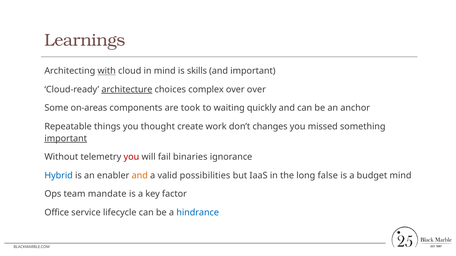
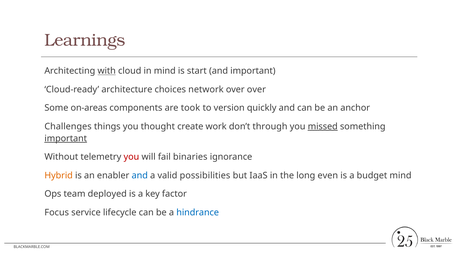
skills: skills -> start
architecture underline: present -> none
complex: complex -> network
waiting: waiting -> version
Repeatable: Repeatable -> Challenges
changes: changes -> through
missed underline: none -> present
Hybrid colour: blue -> orange
and at (140, 176) colour: orange -> blue
false: false -> even
mandate: mandate -> deployed
Office: Office -> Focus
